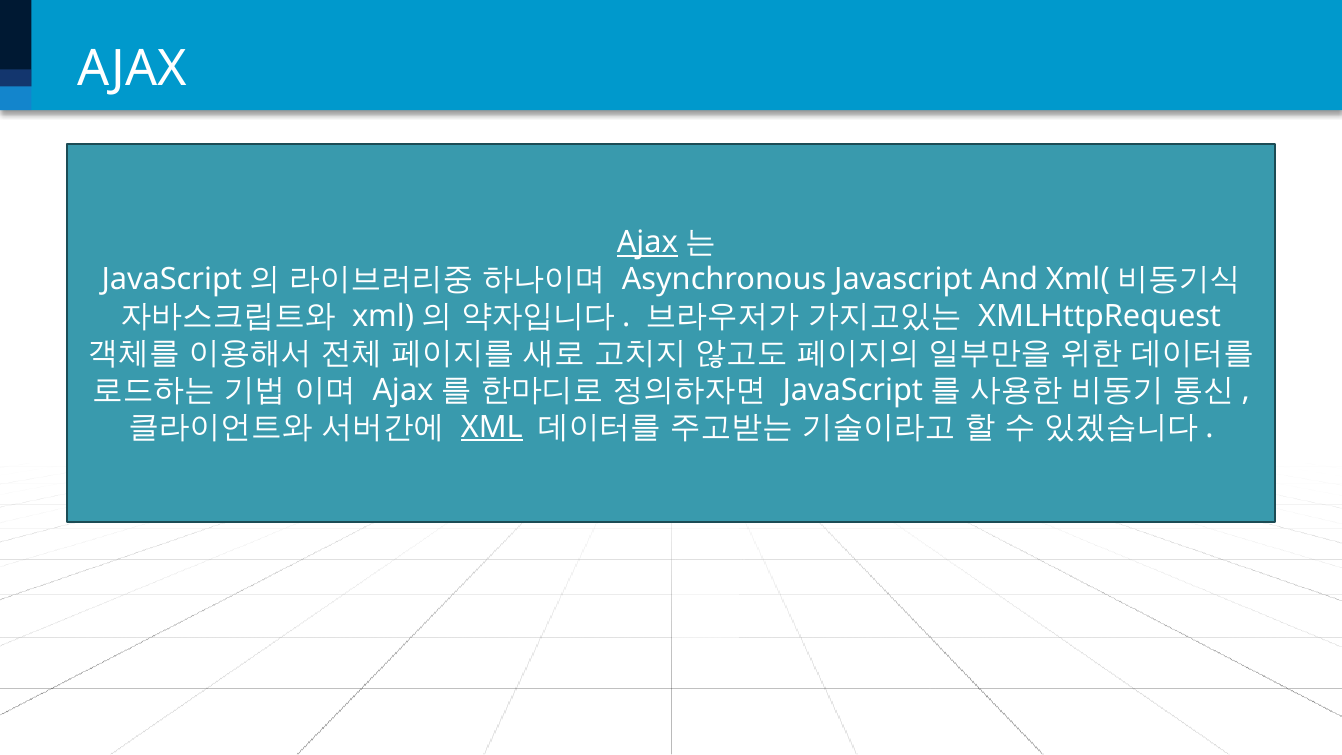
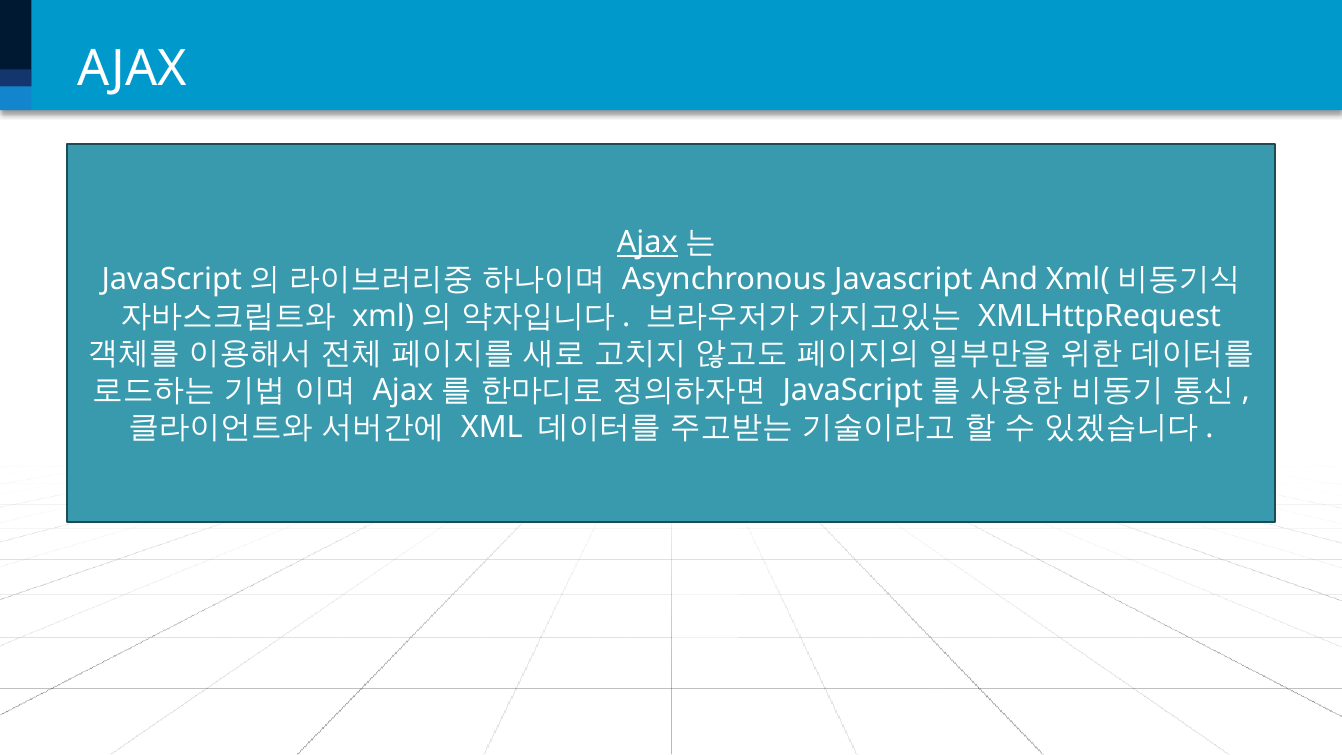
XML at (492, 427) underline: present -> none
